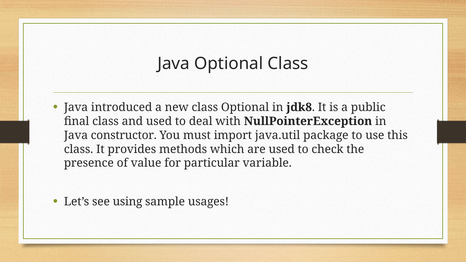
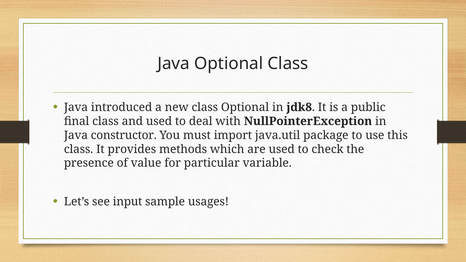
using: using -> input
